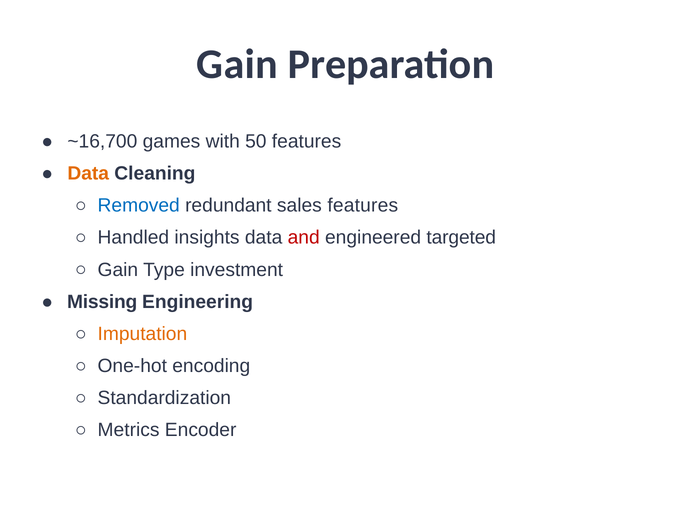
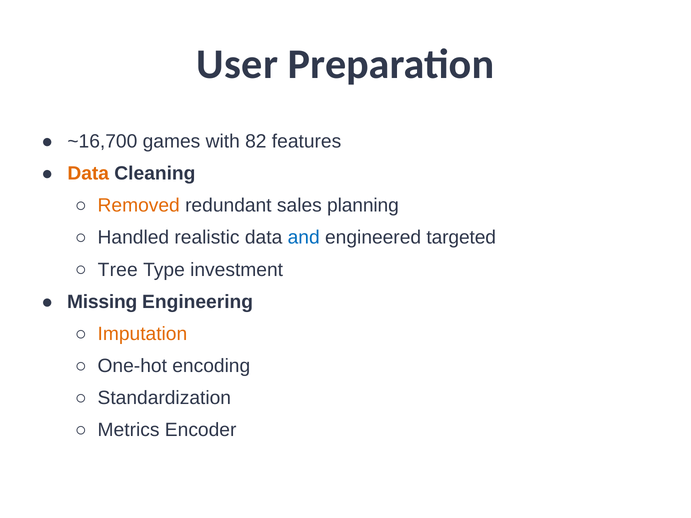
Gain at (237, 64): Gain -> User
50: 50 -> 82
Removed colour: blue -> orange
sales features: features -> planning
insights: insights -> realistic
and colour: red -> blue
Gain at (118, 270): Gain -> Tree
